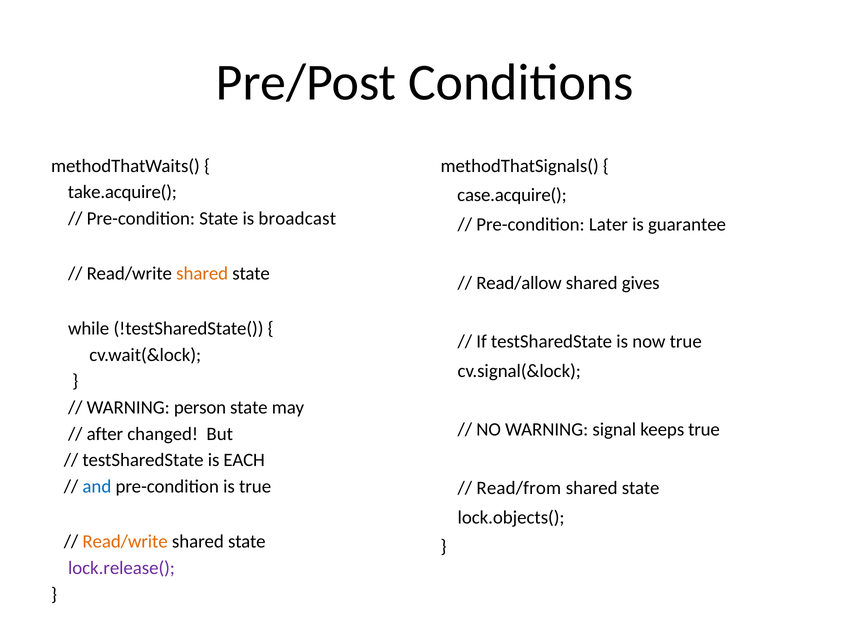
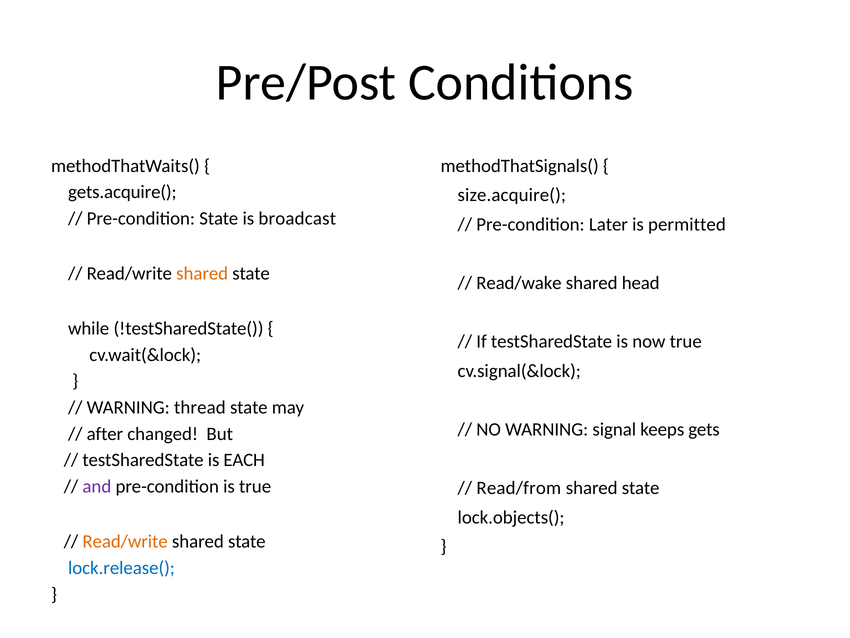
take.acquire(: take.acquire( -> gets.acquire(
case.acquire(: case.acquire( -> size.acquire(
guarantee: guarantee -> permitted
Read/allow: Read/allow -> Read/wake
gives: gives -> head
person: person -> thread
keeps true: true -> gets
and colour: blue -> purple
lock.release( colour: purple -> blue
